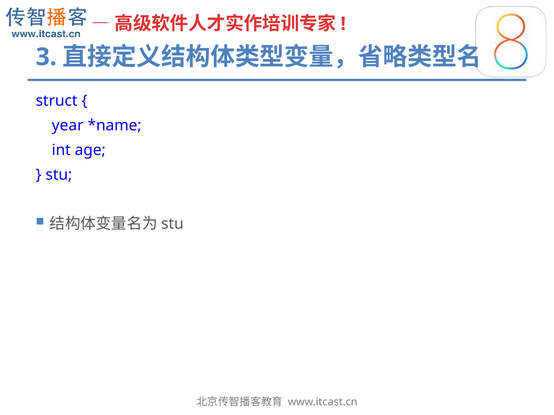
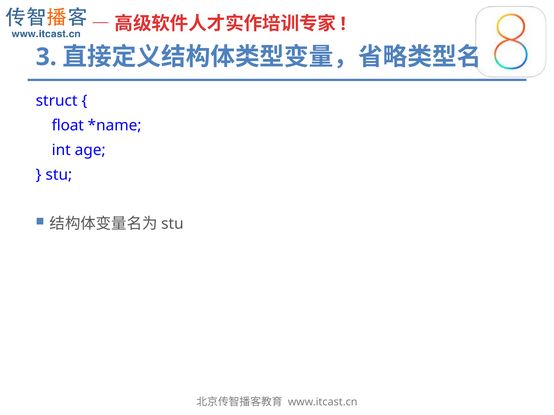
year: year -> float
